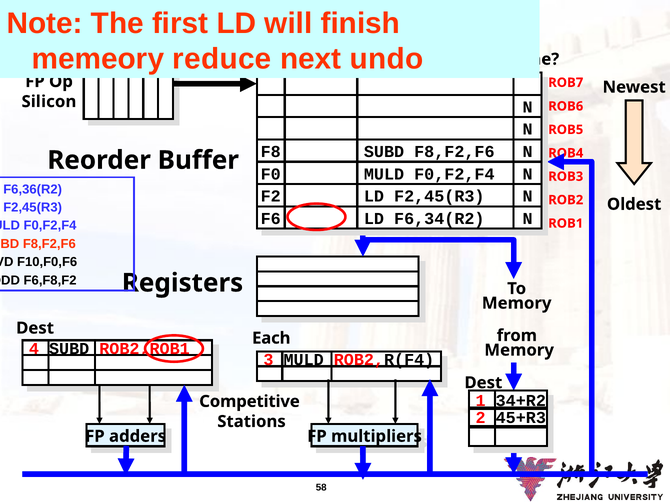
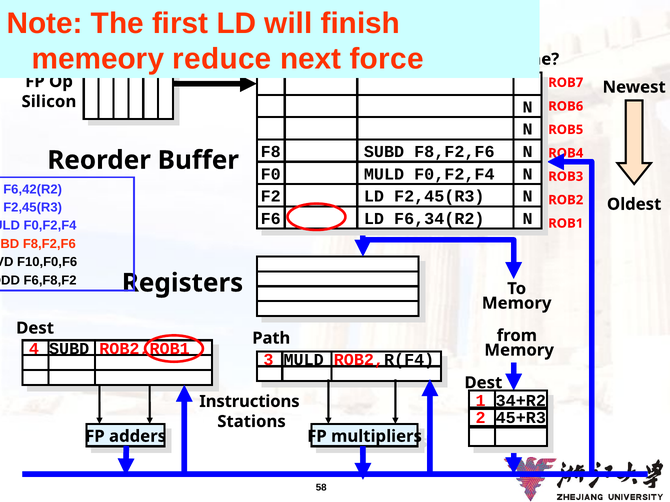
undo: undo -> force
F6,36(R2: F6,36(R2 -> F6,42(R2
Each: Each -> Path
Competitive: Competitive -> Instructions
